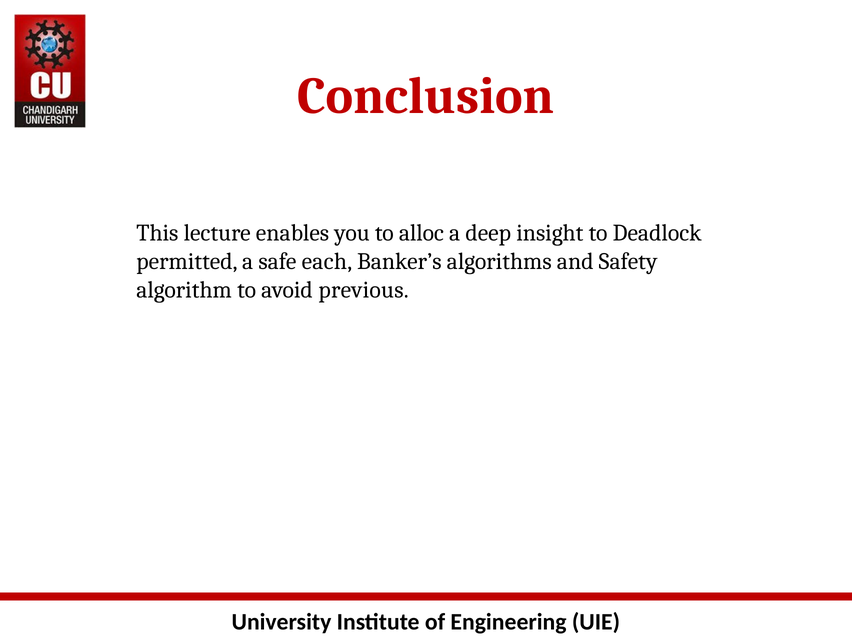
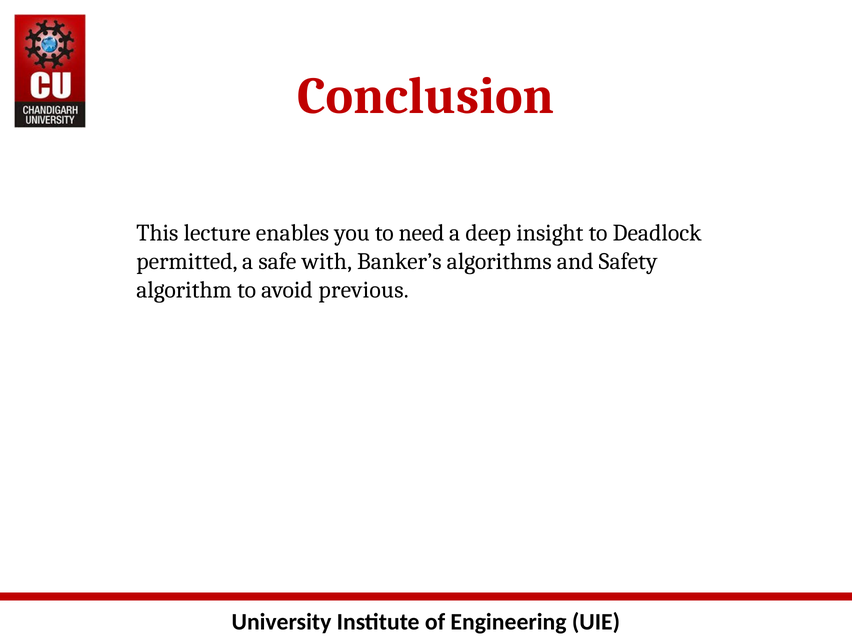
alloc: alloc -> need
each: each -> with
